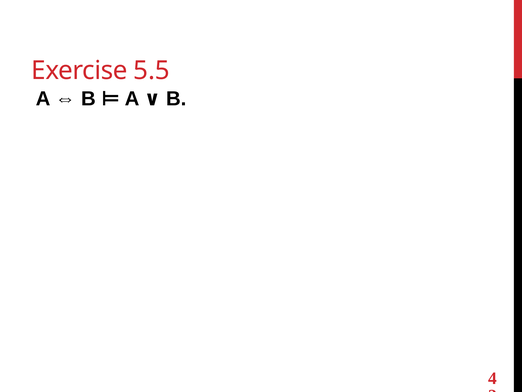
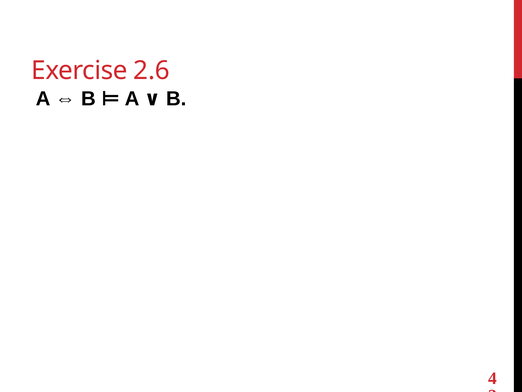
5.5: 5.5 -> 2.6
